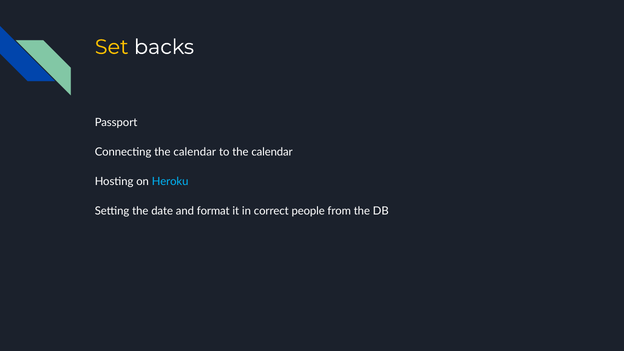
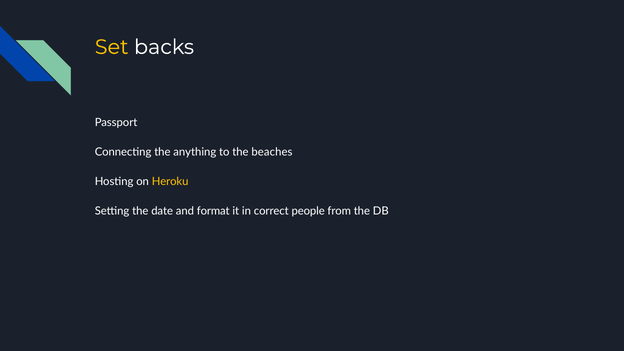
Connecting the calendar: calendar -> anything
to the calendar: calendar -> beaches
Heroku colour: light blue -> yellow
